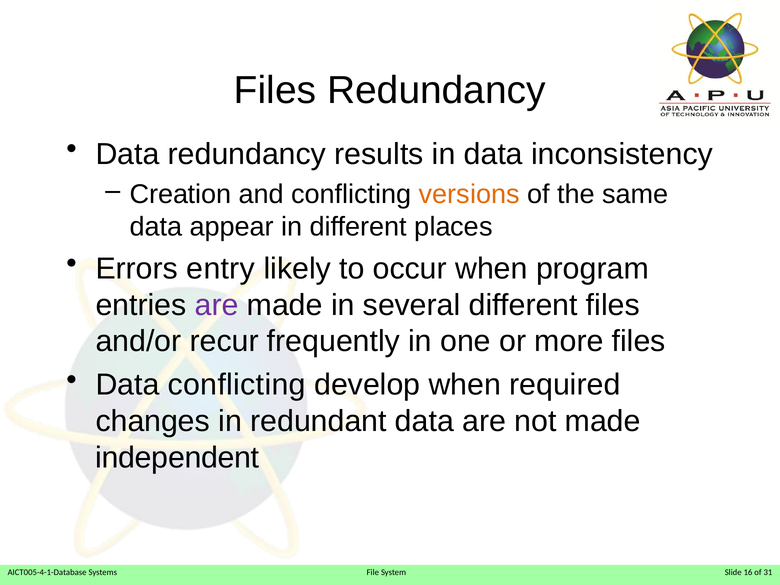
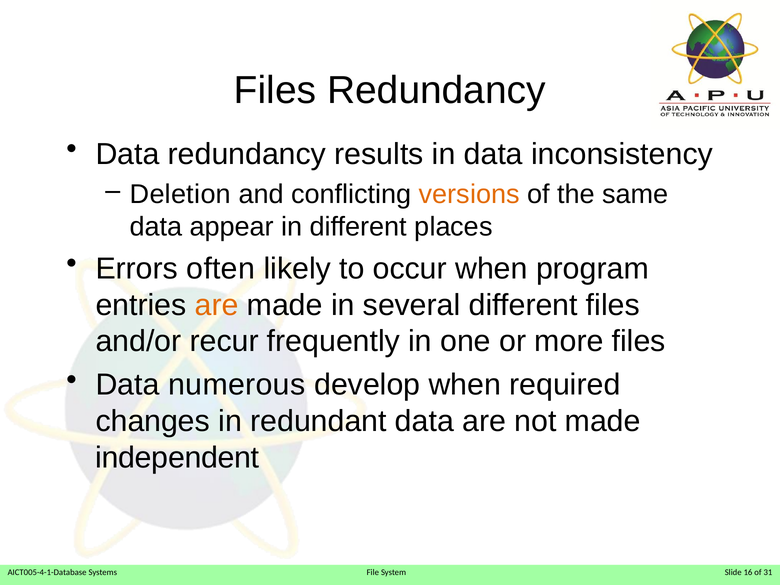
Creation: Creation -> Deletion
entry: entry -> often
are at (217, 305) colour: purple -> orange
Data conflicting: conflicting -> numerous
